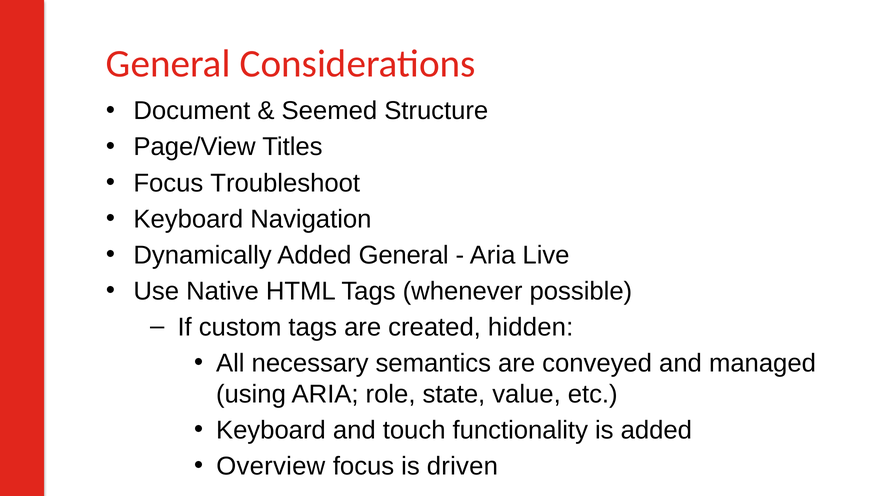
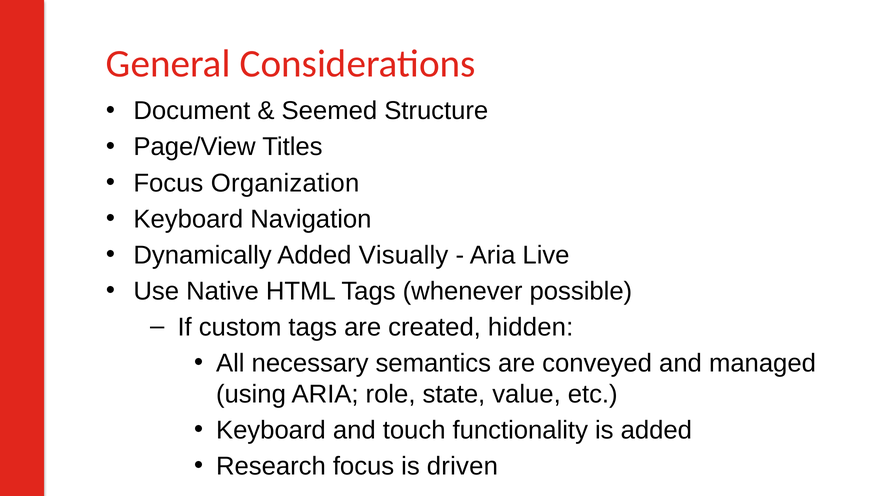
Troubleshoot: Troubleshoot -> Organization
Added General: General -> Visually
Overview: Overview -> Research
